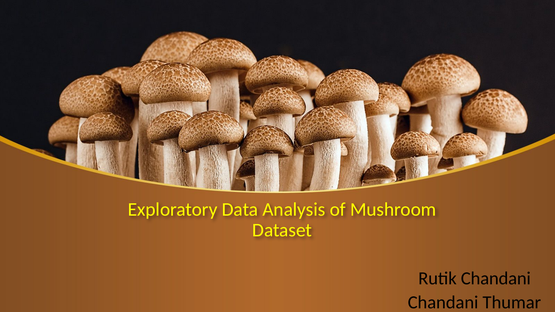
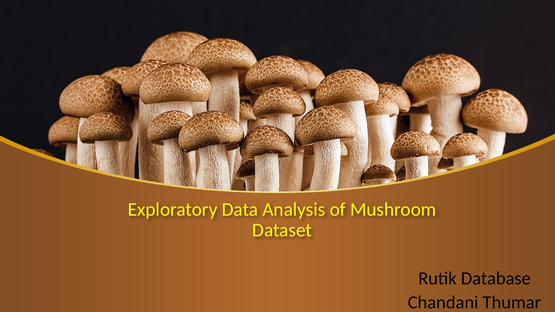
Rutik Chandani: Chandani -> Database
